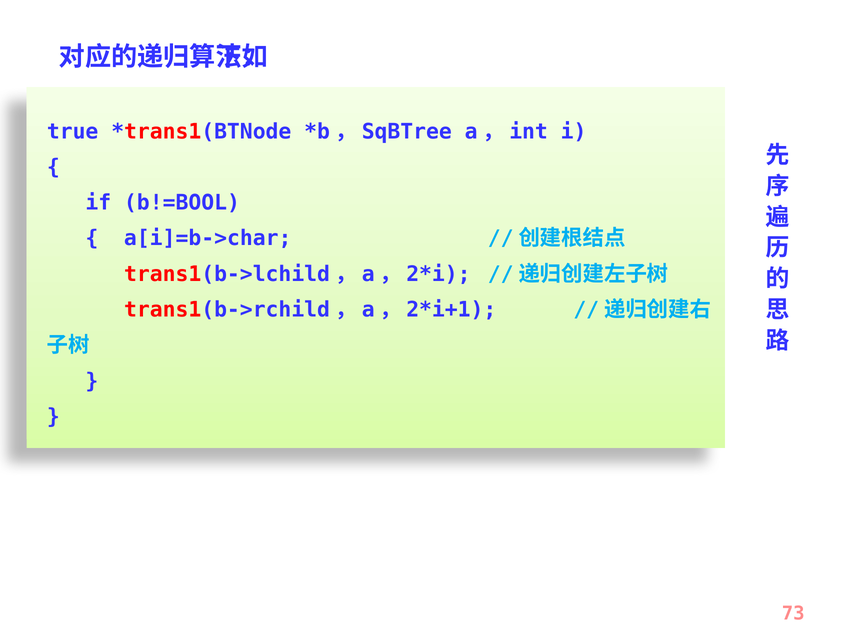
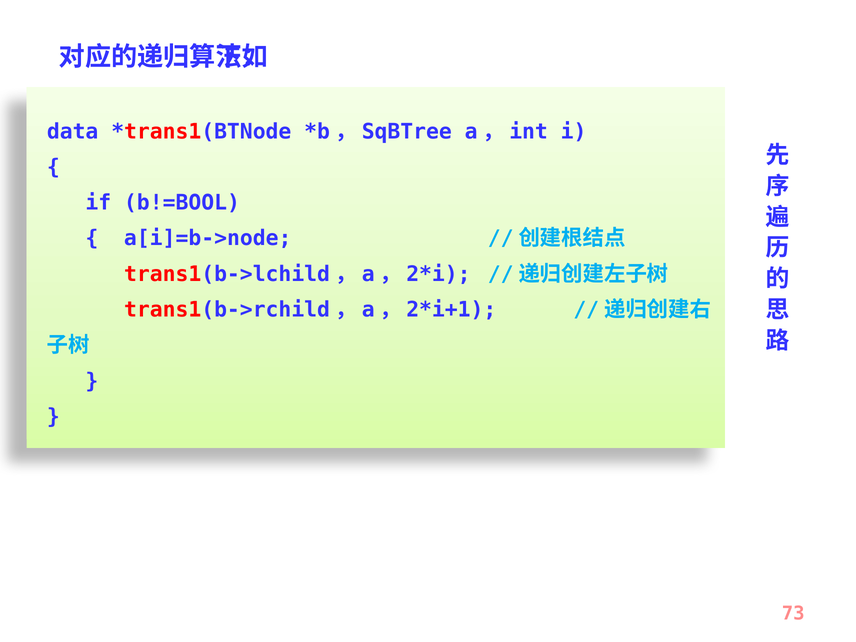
true: true -> data
a[i]=b->char: a[i]=b->char -> a[i]=b->node
